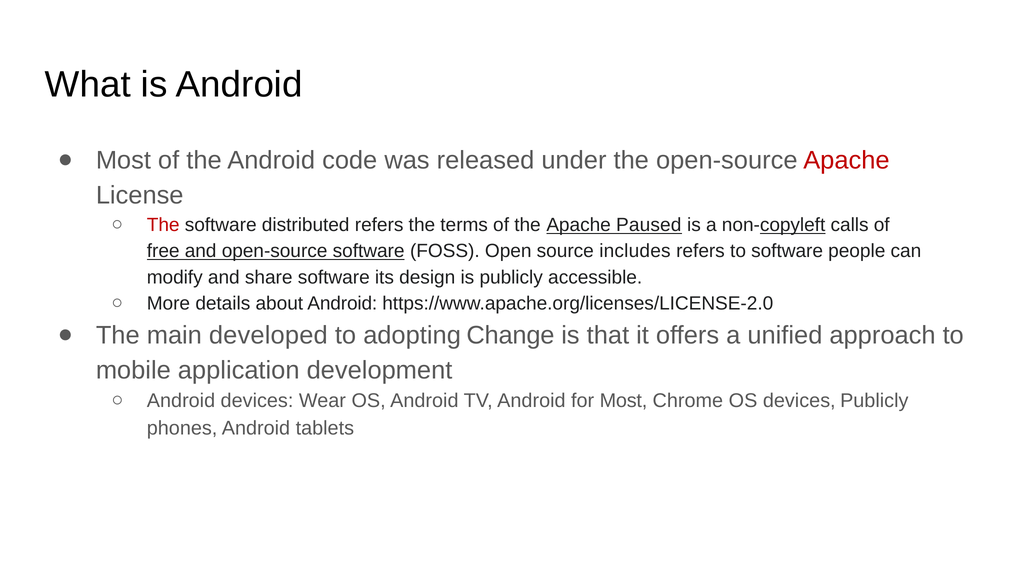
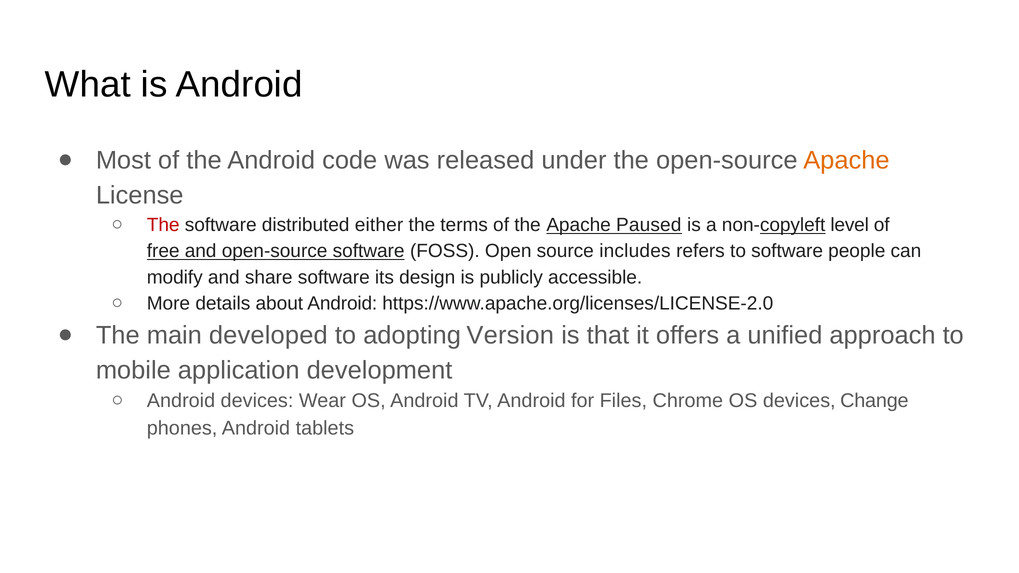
Apache at (846, 160) colour: red -> orange
distributed refers: refers -> either
calls: calls -> level
Change: Change -> Version
for Most: Most -> Files
devices Publicly: Publicly -> Change
